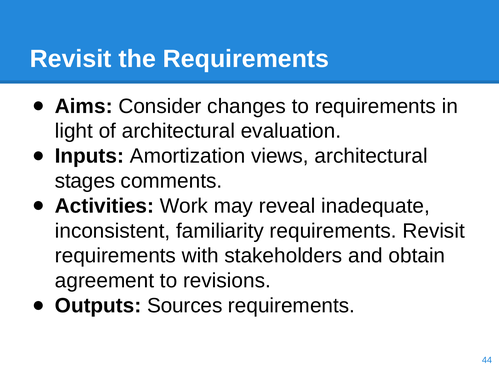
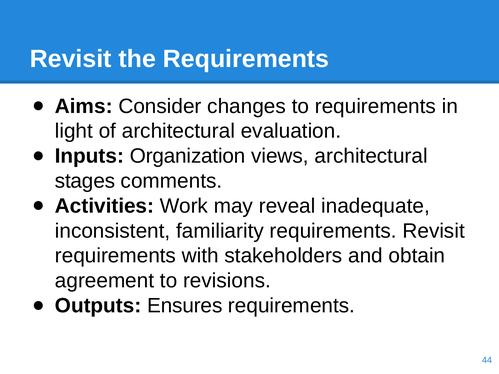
Amortization: Amortization -> Organization
Sources: Sources -> Ensures
